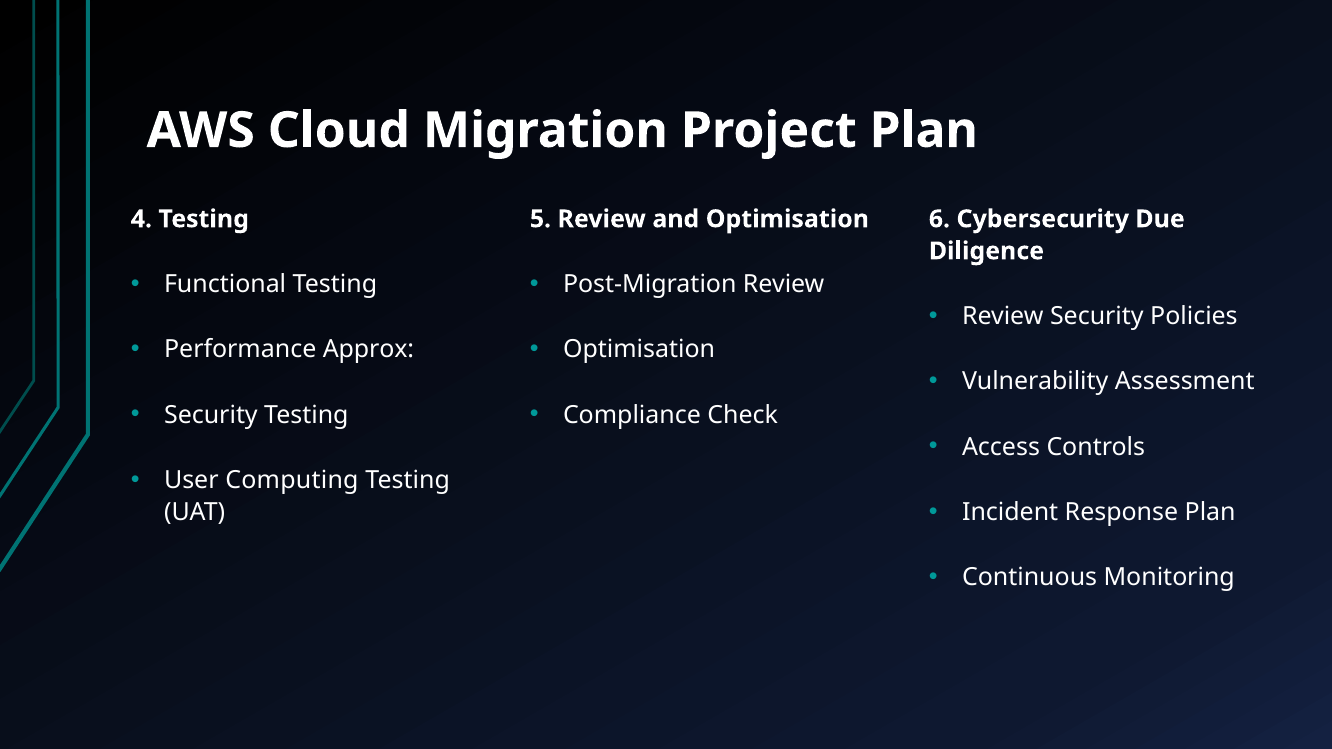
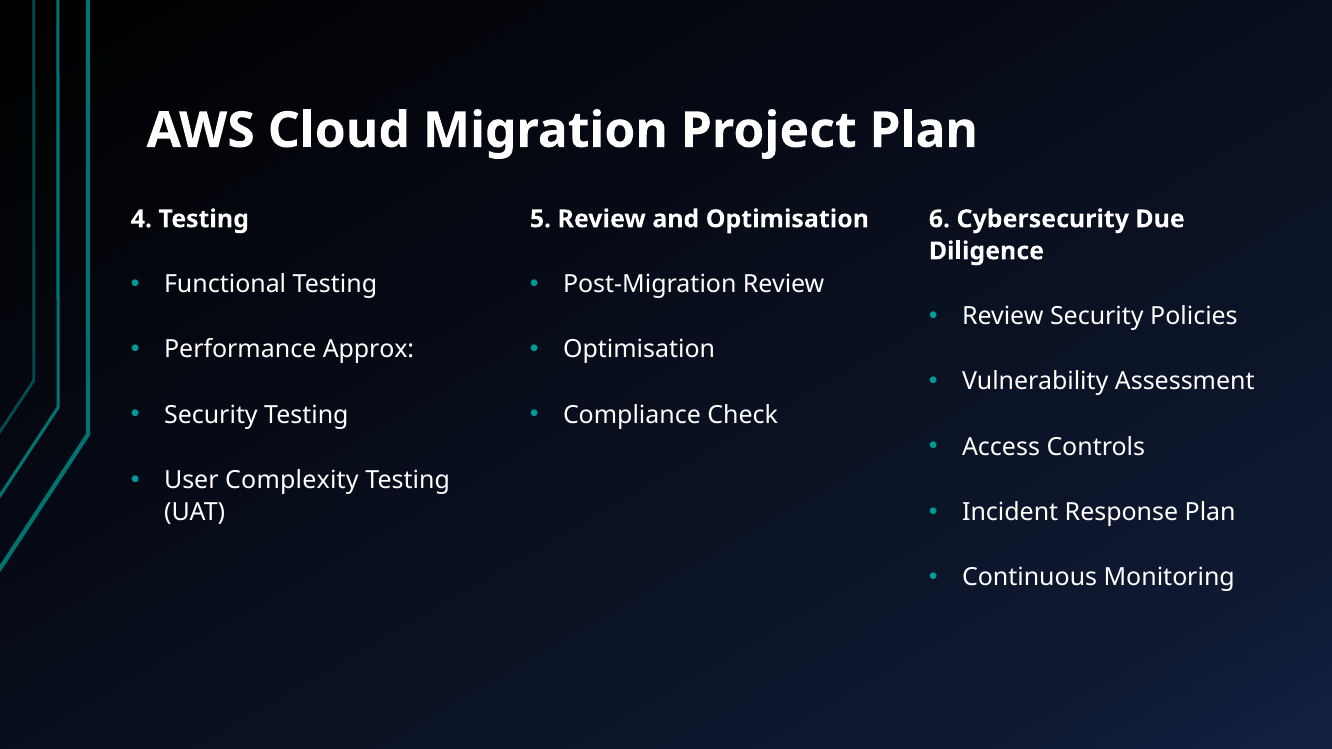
Computing: Computing -> Complexity
